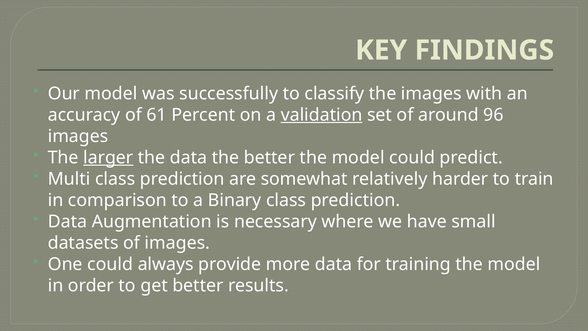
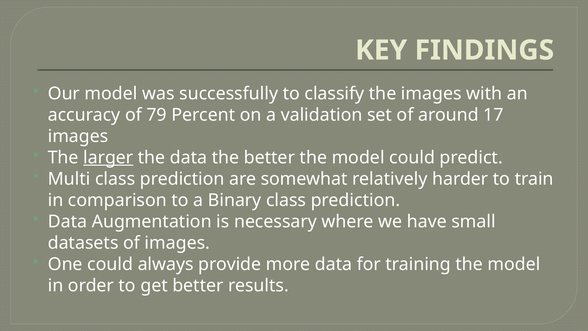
61: 61 -> 79
validation underline: present -> none
96: 96 -> 17
